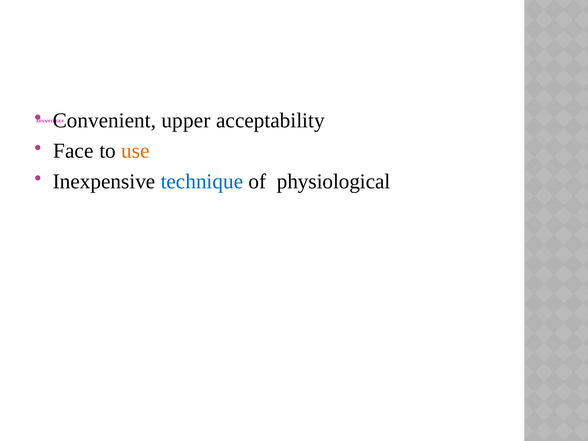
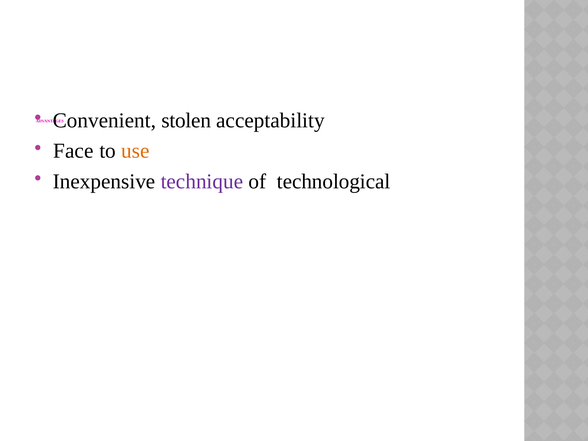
upper: upper -> stolen
technique colour: blue -> purple
physiological: physiological -> technological
